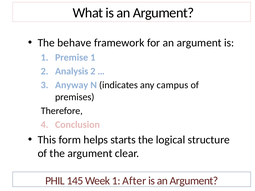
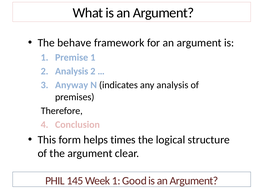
any campus: campus -> analysis
starts: starts -> times
After: After -> Good
